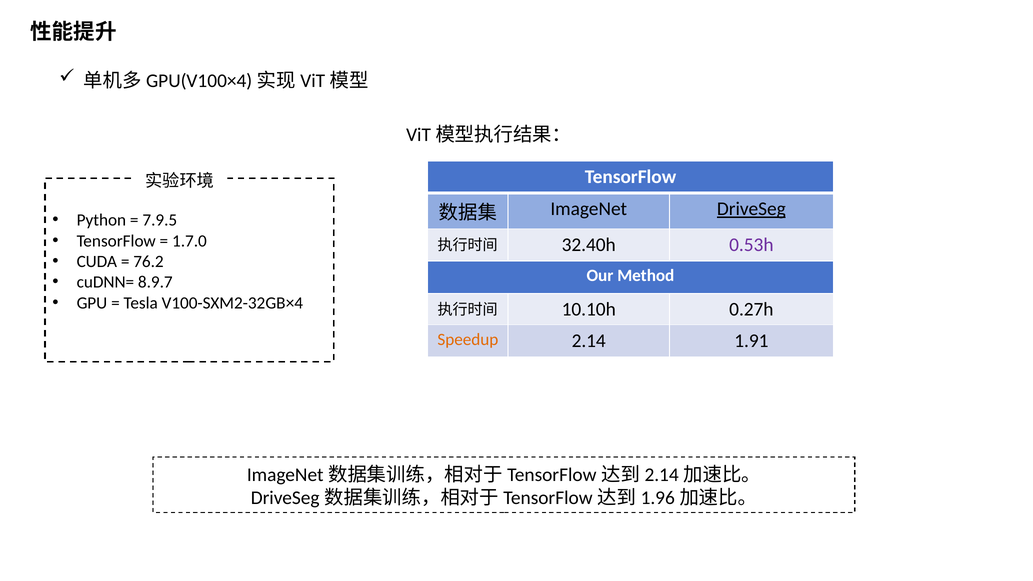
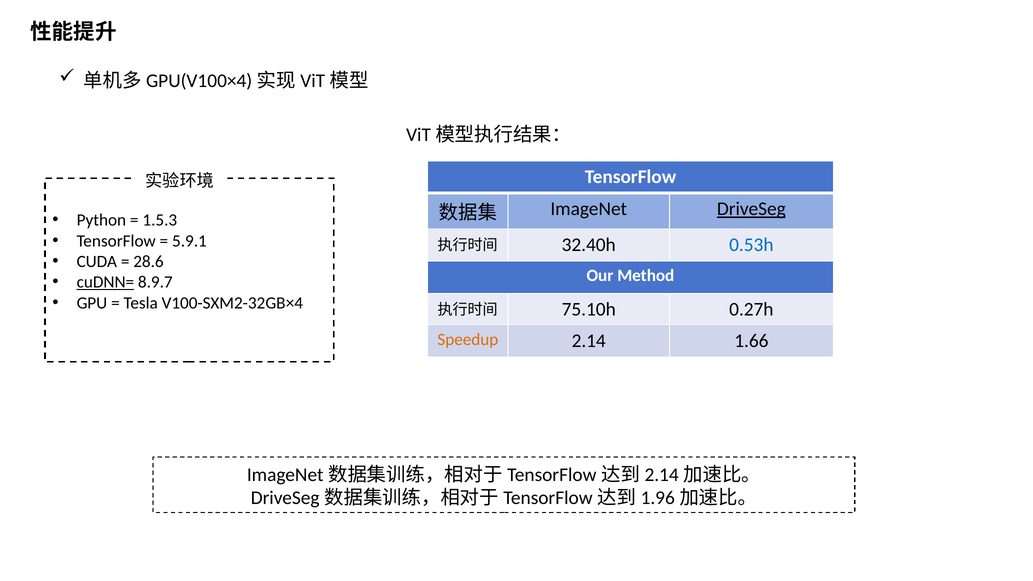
7.9.5: 7.9.5 -> 1.5.3
1.7.0: 1.7.0 -> 5.9.1
0.53h colour: purple -> blue
76.2: 76.2 -> 28.6
cuDNN= underline: none -> present
10.10h: 10.10h -> 75.10h
1.91: 1.91 -> 1.66
